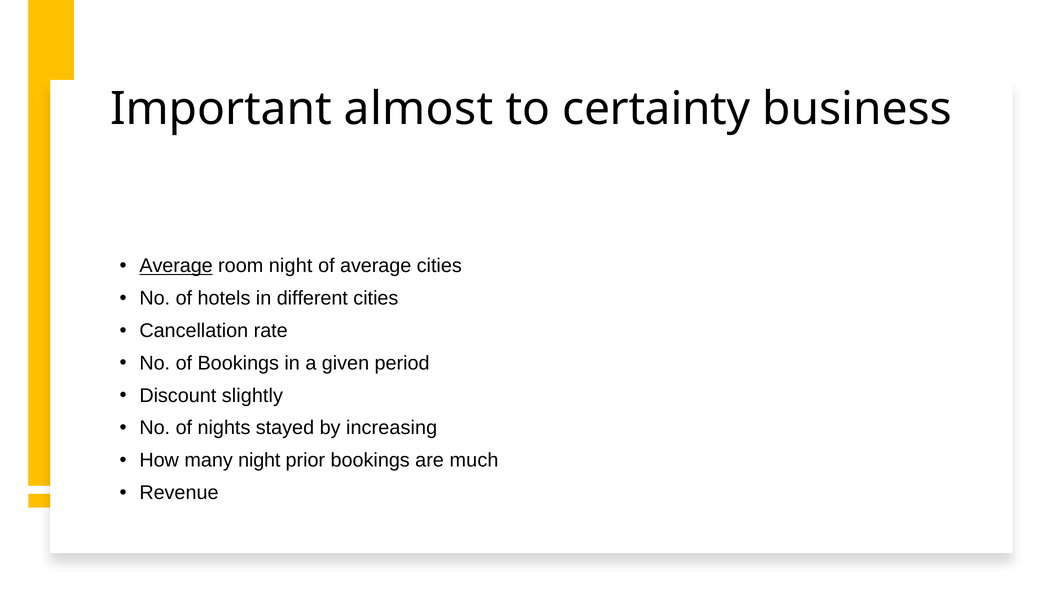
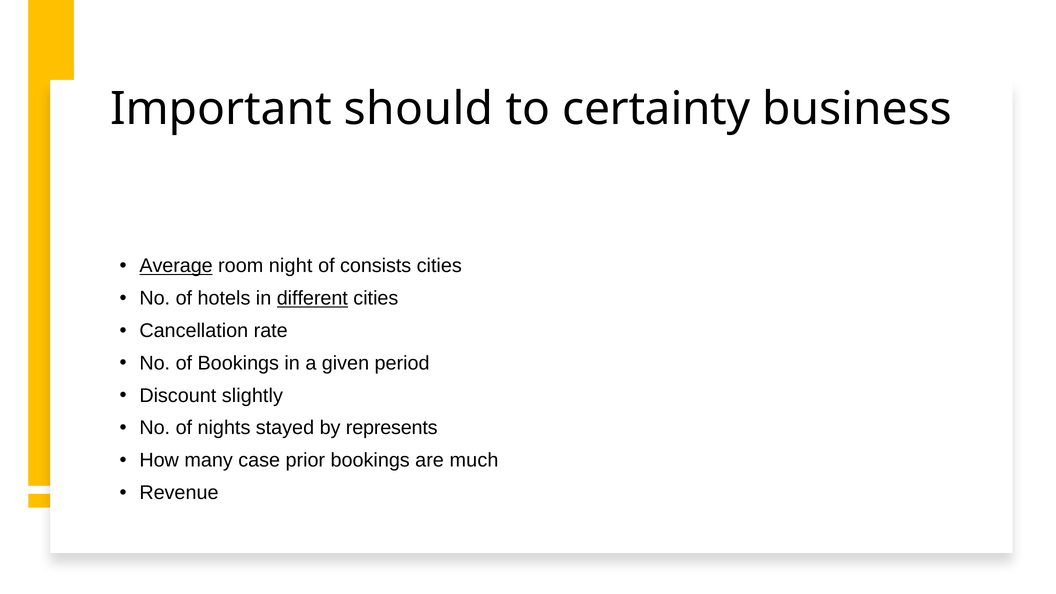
almost: almost -> should
of average: average -> consists
different underline: none -> present
increasing: increasing -> represents
many night: night -> case
